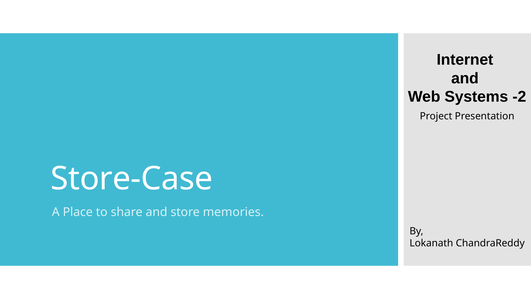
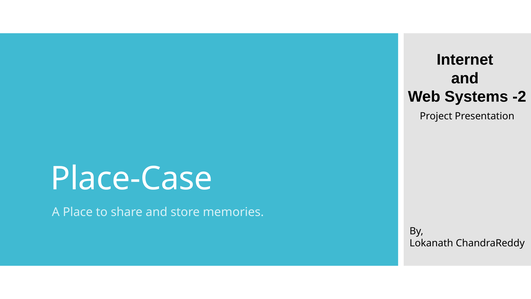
Store-Case: Store-Case -> Place-Case
